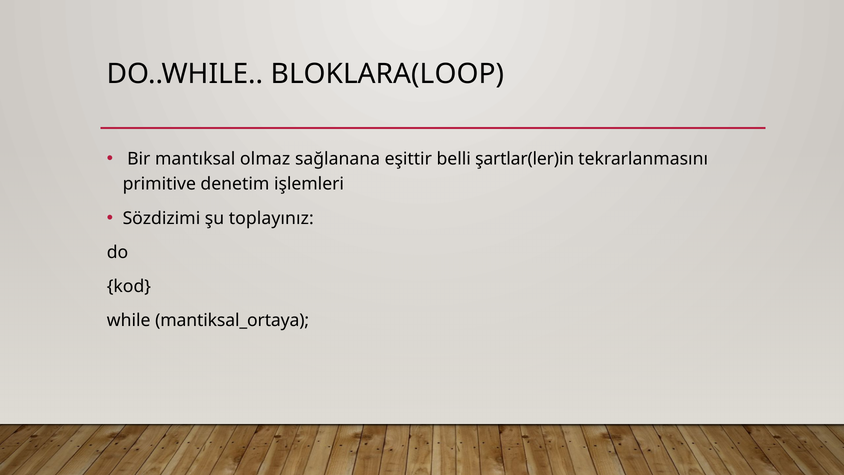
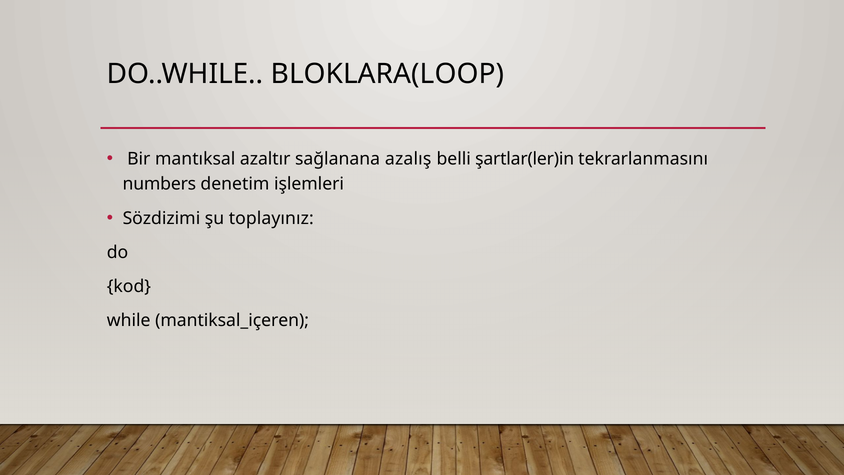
olmaz: olmaz -> azaltır
eşittir: eşittir -> azalış
primitive: primitive -> numbers
mantiksal_ortaya: mantiksal_ortaya -> mantiksal_içeren
